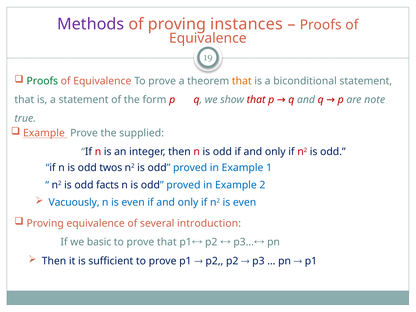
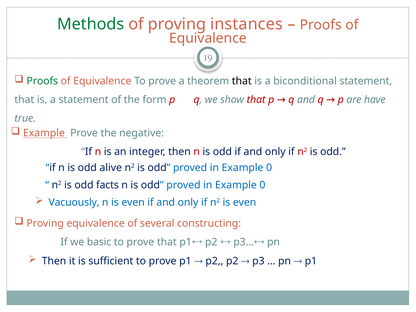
Methods colour: purple -> green
that at (242, 81) colour: orange -> black
note: note -> have
supplied: supplied -> negative
twos: twos -> alive
1 at (269, 168): 1 -> 0
2 at (262, 185): 2 -> 0
introduction: introduction -> constructing
